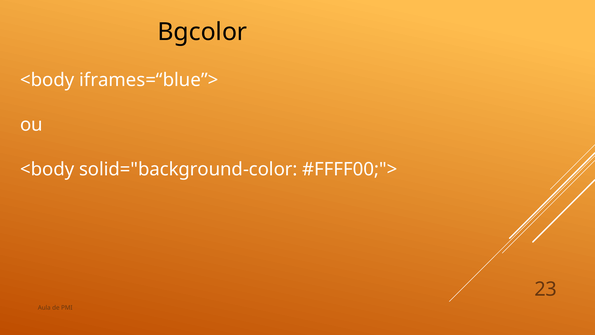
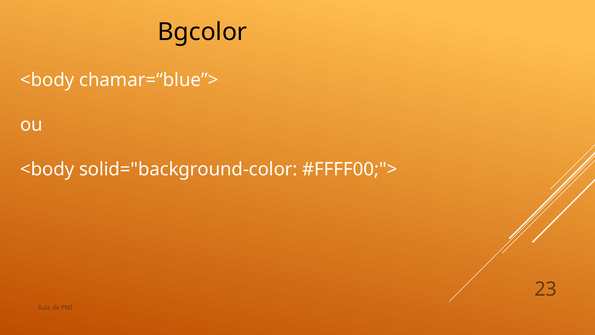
iframes=“blue”>: iframes=“blue”> -> chamar=“blue”>
